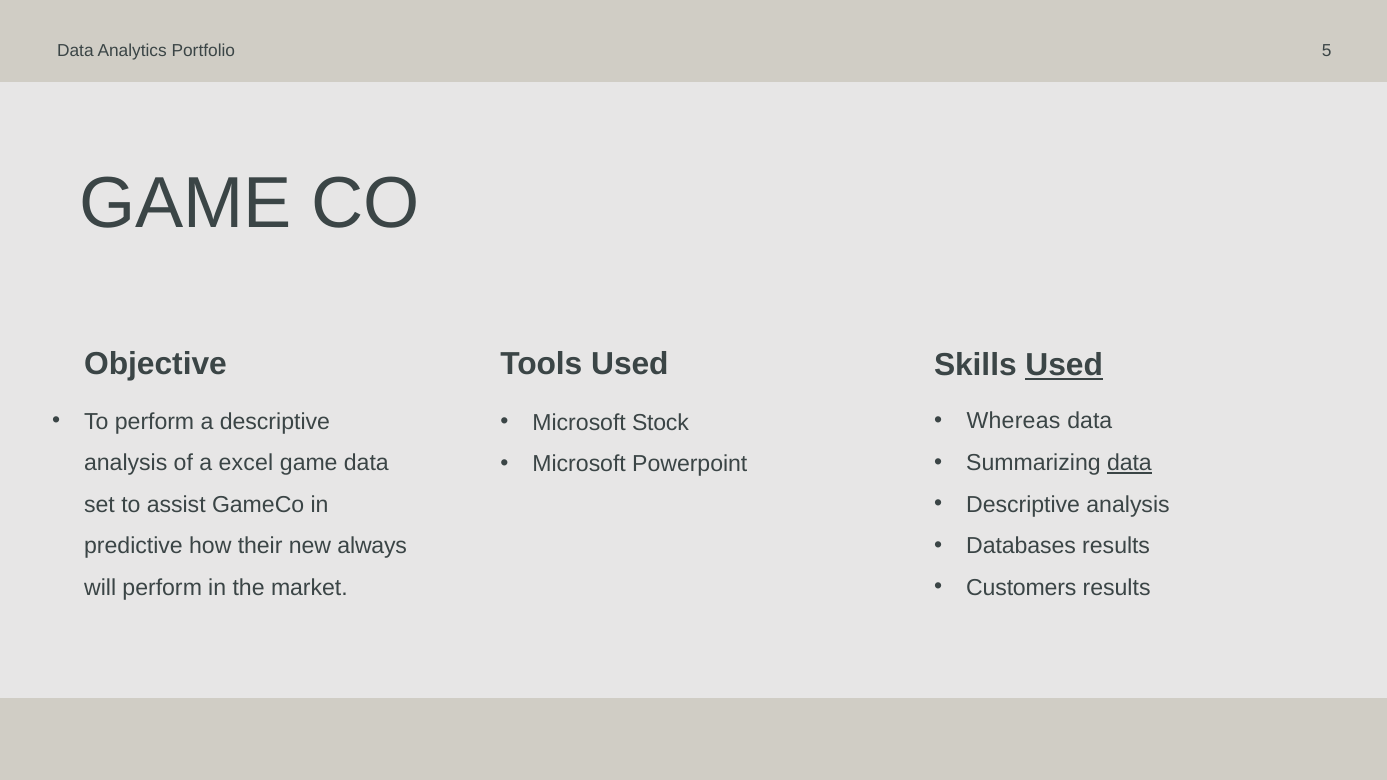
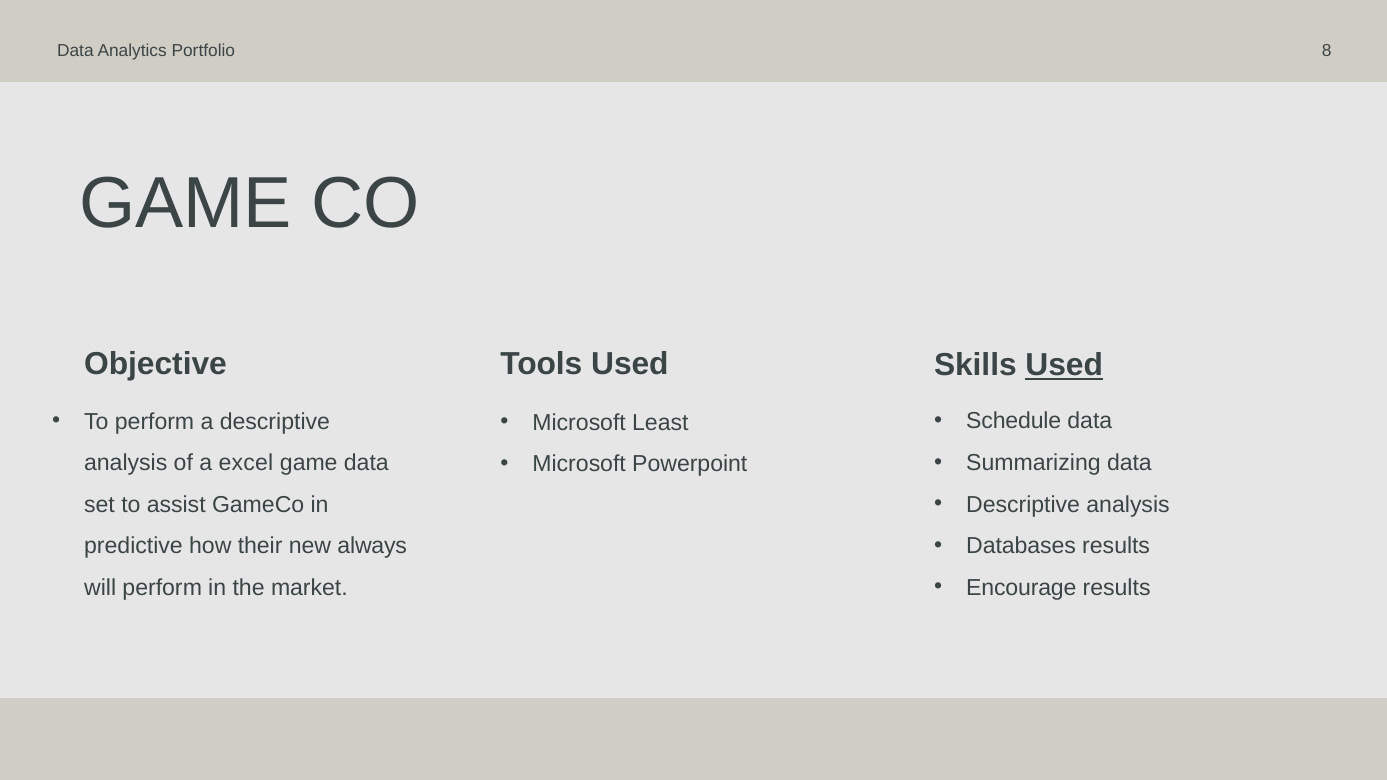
5: 5 -> 8
Whereas: Whereas -> Schedule
Stock: Stock -> Least
data at (1129, 463) underline: present -> none
Customers: Customers -> Encourage
